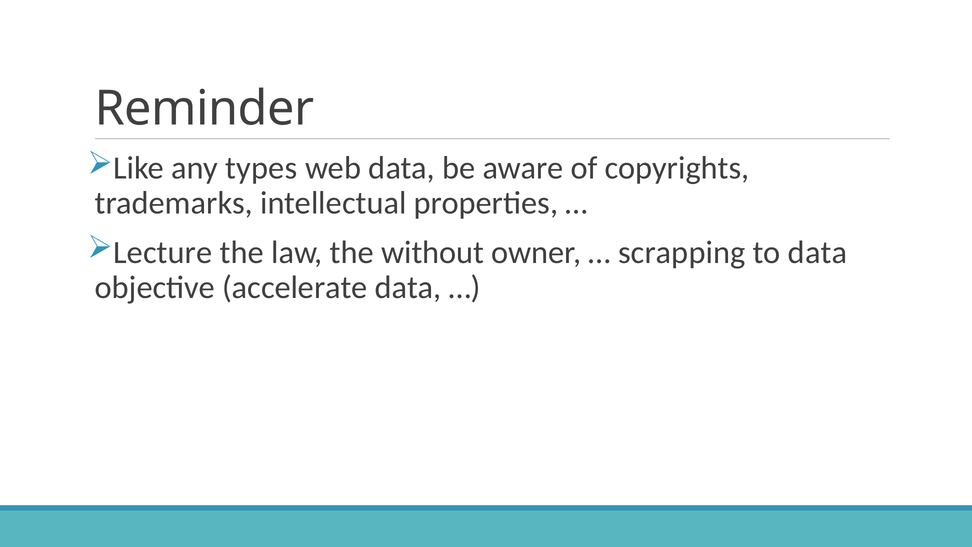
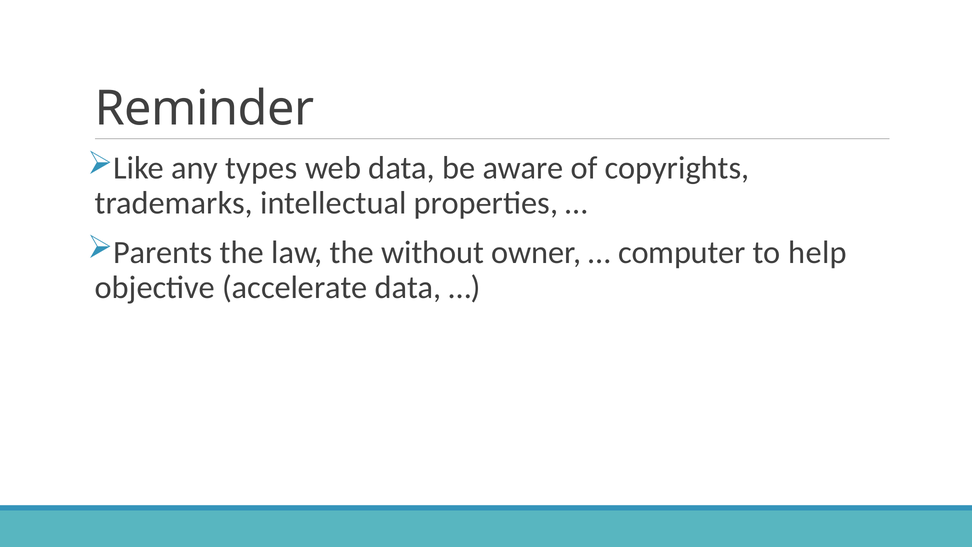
Lecture: Lecture -> Parents
scrapping: scrapping -> computer
to data: data -> help
